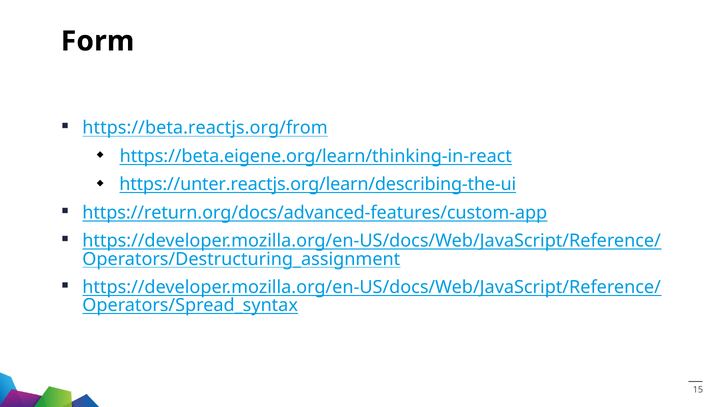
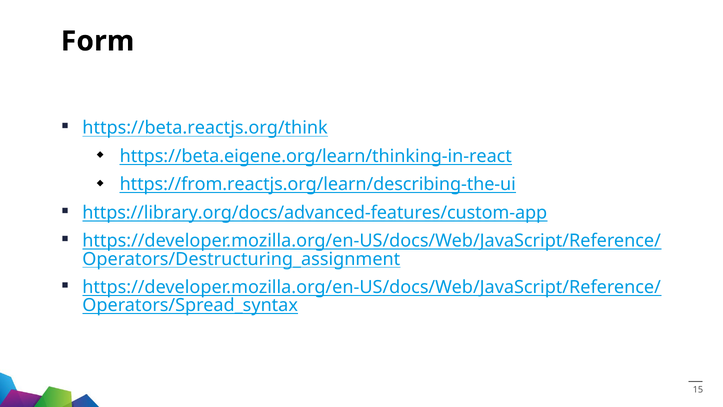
https://beta.reactjs.org/from: https://beta.reactjs.org/from -> https://beta.reactjs.org/think
https://unter.reactjs.org/learn/describing-the-ui: https://unter.reactjs.org/learn/describing-the-ui -> https://from.reactjs.org/learn/describing-the-ui
https://return.org/docs/advanced-features/custom-app: https://return.org/docs/advanced-features/custom-app -> https://library.org/docs/advanced-features/custom-app
